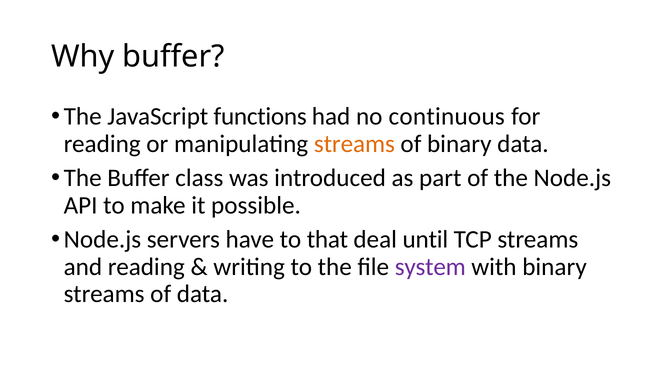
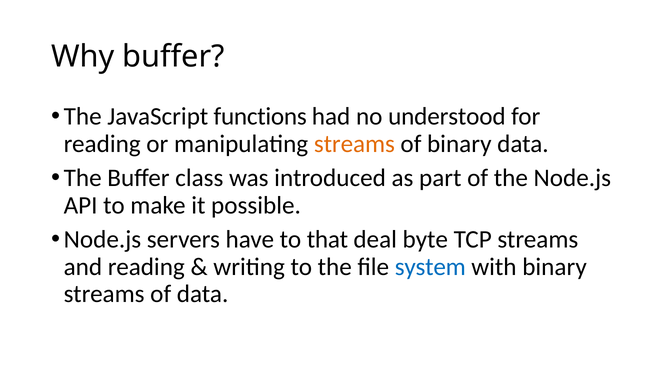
continuous: continuous -> understood
until: until -> byte
system colour: purple -> blue
